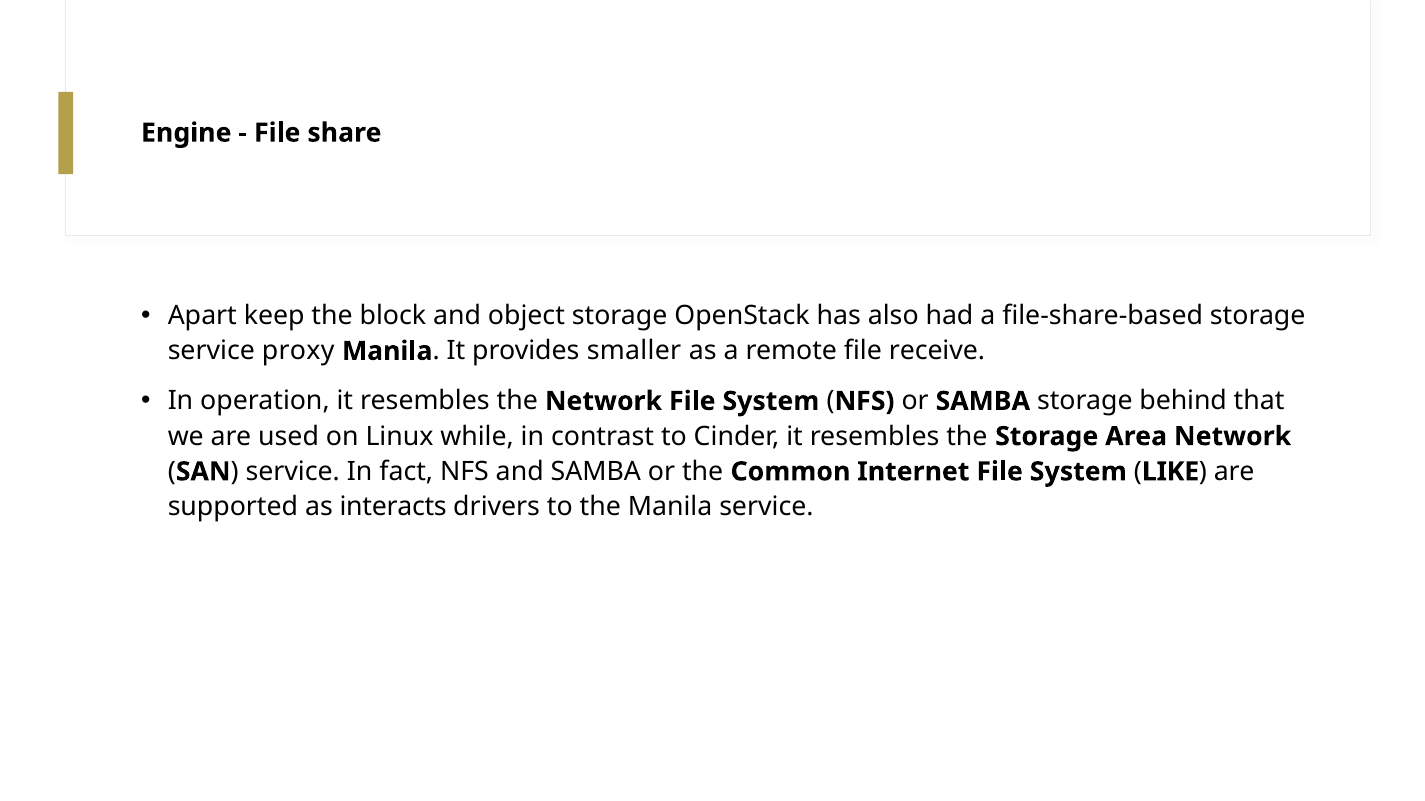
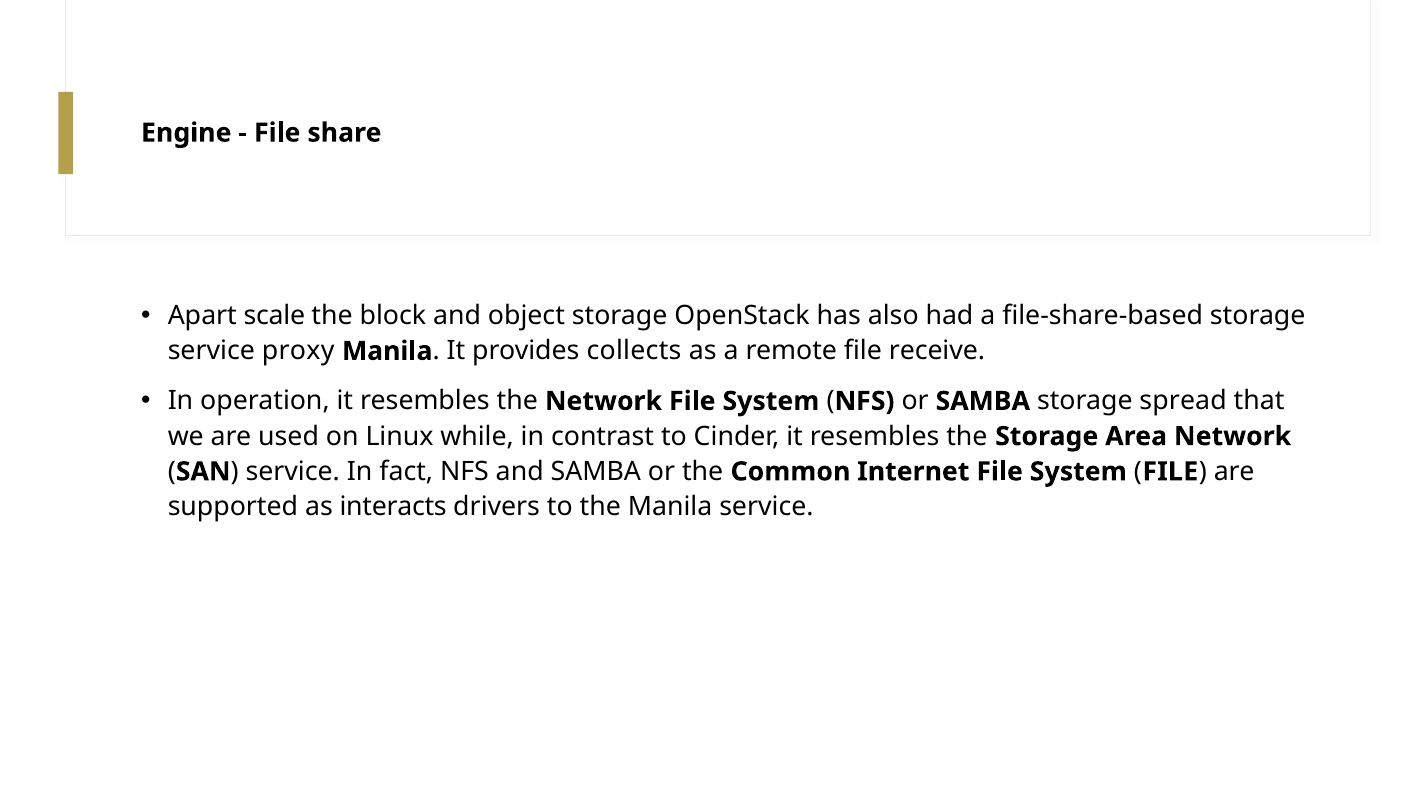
keep: keep -> scale
smaller: smaller -> collects
behind: behind -> spread
LIKE at (1171, 472): LIKE -> FILE
